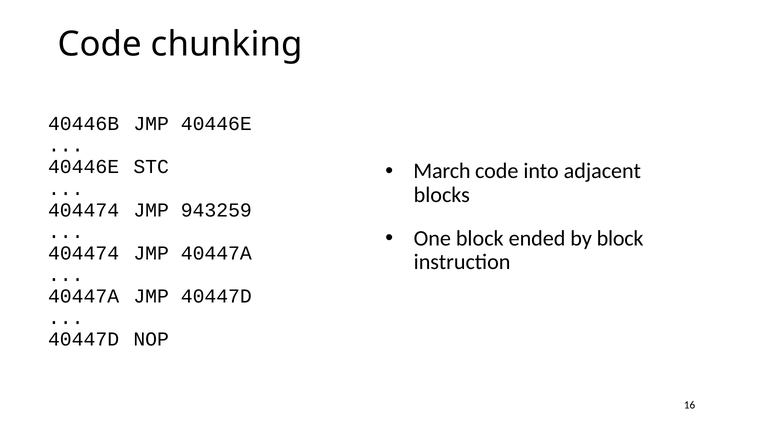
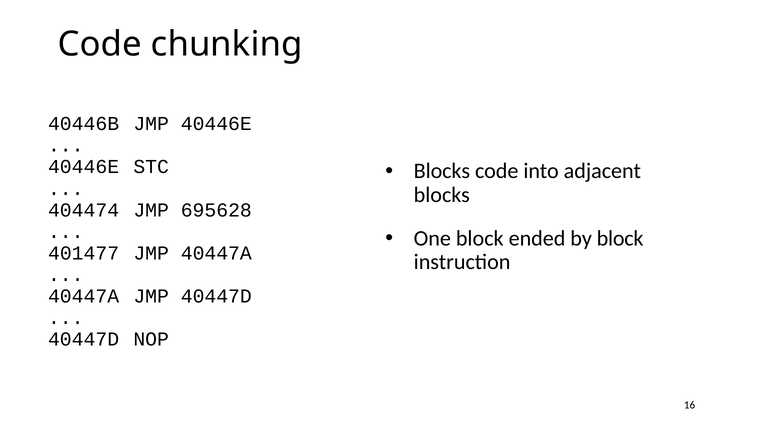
March at (442, 171): March -> Blocks
943259: 943259 -> 695628
404474 at (84, 253): 404474 -> 401477
